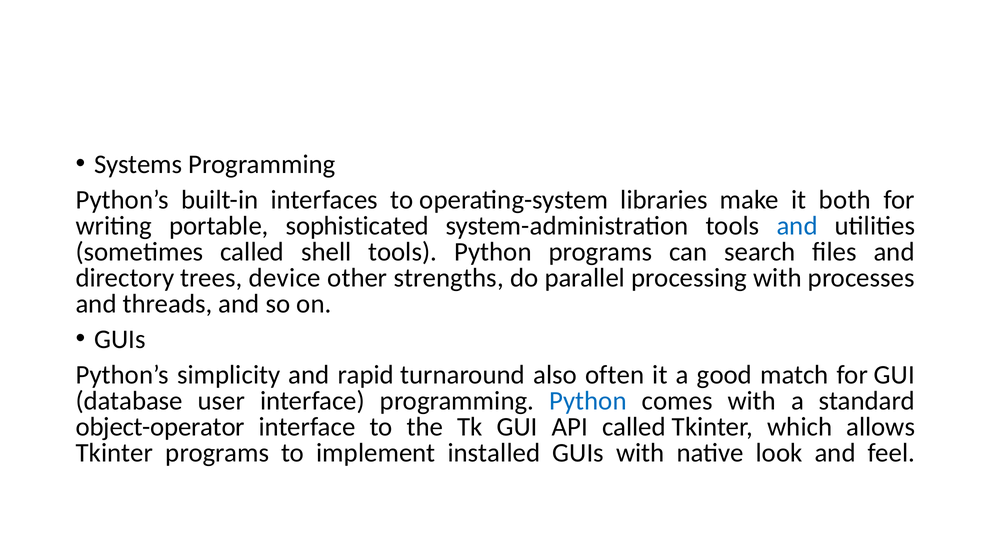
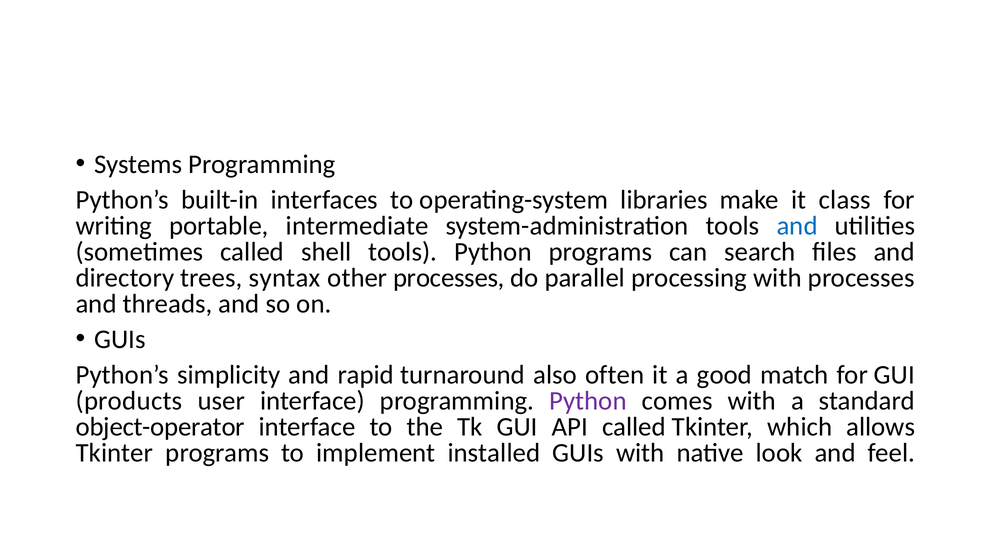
both: both -> class
sophisticated: sophisticated -> intermediate
device: device -> syntax
other strengths: strengths -> processes
database: database -> products
Python at (588, 401) colour: blue -> purple
